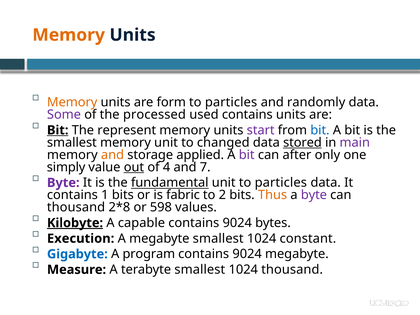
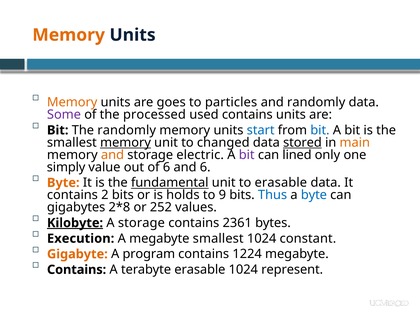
form: form -> goes
Bit at (58, 130) underline: present -> none
The represent: represent -> randomly
start colour: purple -> blue
memory at (126, 143) underline: none -> present
main colour: purple -> orange
applied: applied -> electric
after: after -> lined
out underline: present -> none
of 4: 4 -> 6
and 7: 7 -> 6
Byte at (63, 183) colour: purple -> orange
unit to particles: particles -> erasable
1: 1 -> 2
fabric: fabric -> holds
2: 2 -> 9
Thus colour: orange -> blue
byte at (314, 195) colour: purple -> blue
thousand at (76, 207): thousand -> gigabytes
598: 598 -> 252
A capable: capable -> storage
9024 at (237, 223): 9024 -> 2361
Gigabyte colour: blue -> orange
9024 at (247, 254): 9024 -> 1224
Measure at (77, 270): Measure -> Contains
terabyte smallest: smallest -> erasable
1024 thousand: thousand -> represent
